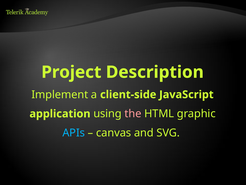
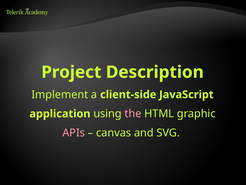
APIs colour: light blue -> pink
